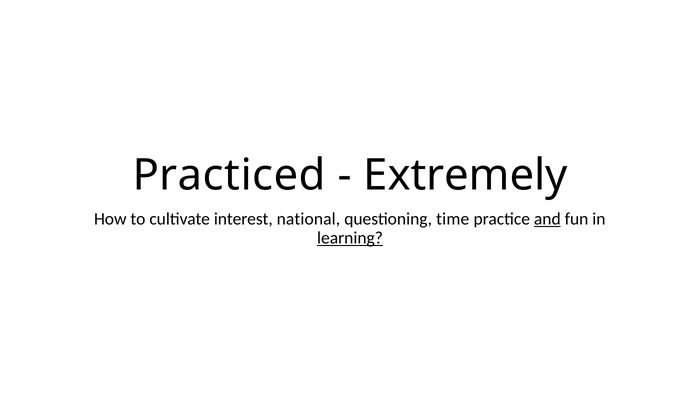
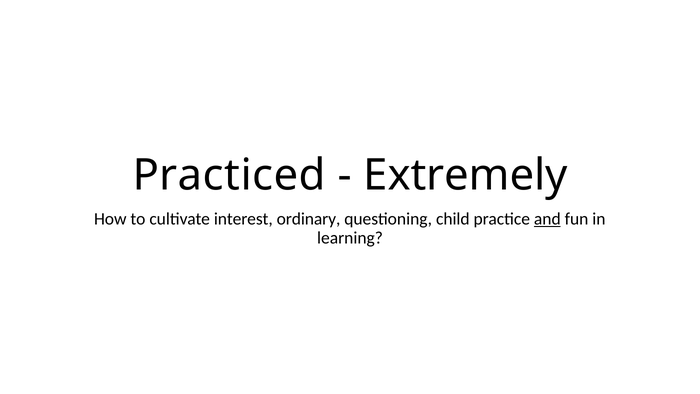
national: national -> ordinary
time: time -> child
learning underline: present -> none
